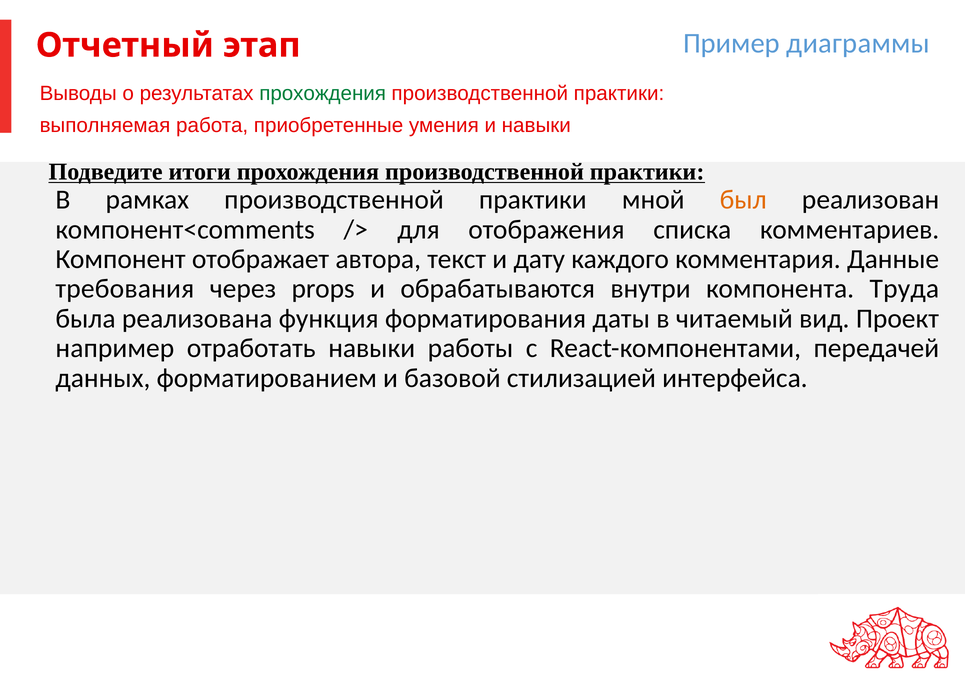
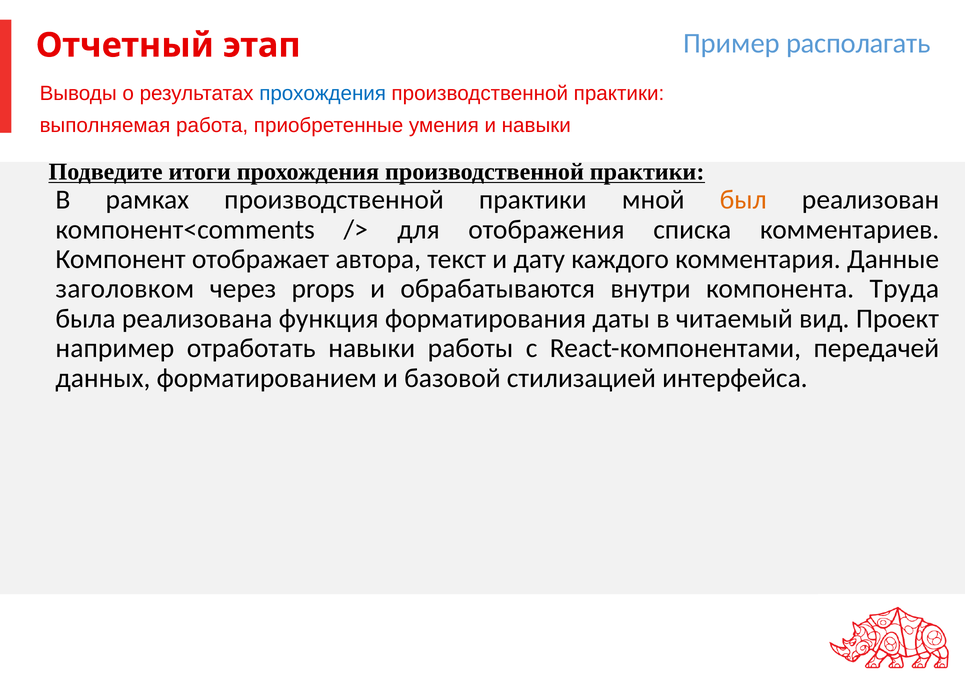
диаграммы: диаграммы -> располагать
прохождения at (323, 94) colour: green -> blue
требования: требования -> заголовком
